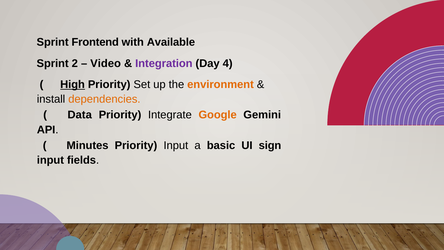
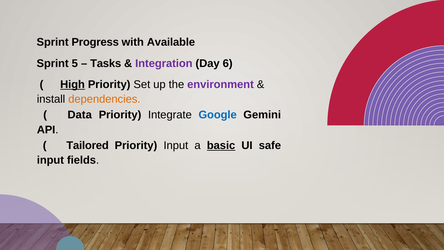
Frontend: Frontend -> Progress
2: 2 -> 5
Video: Video -> Tasks
4: 4 -> 6
environment colour: orange -> purple
Google colour: orange -> blue
Minutes: Minutes -> Tailored
basic underline: none -> present
sign: sign -> safe
